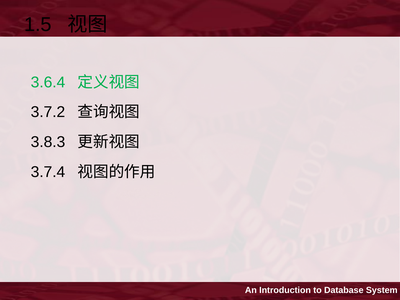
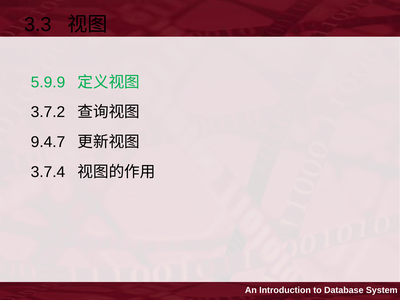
1.5: 1.5 -> 3.3
3.6.4: 3.6.4 -> 5.9.9
3.8.3: 3.8.3 -> 9.4.7
